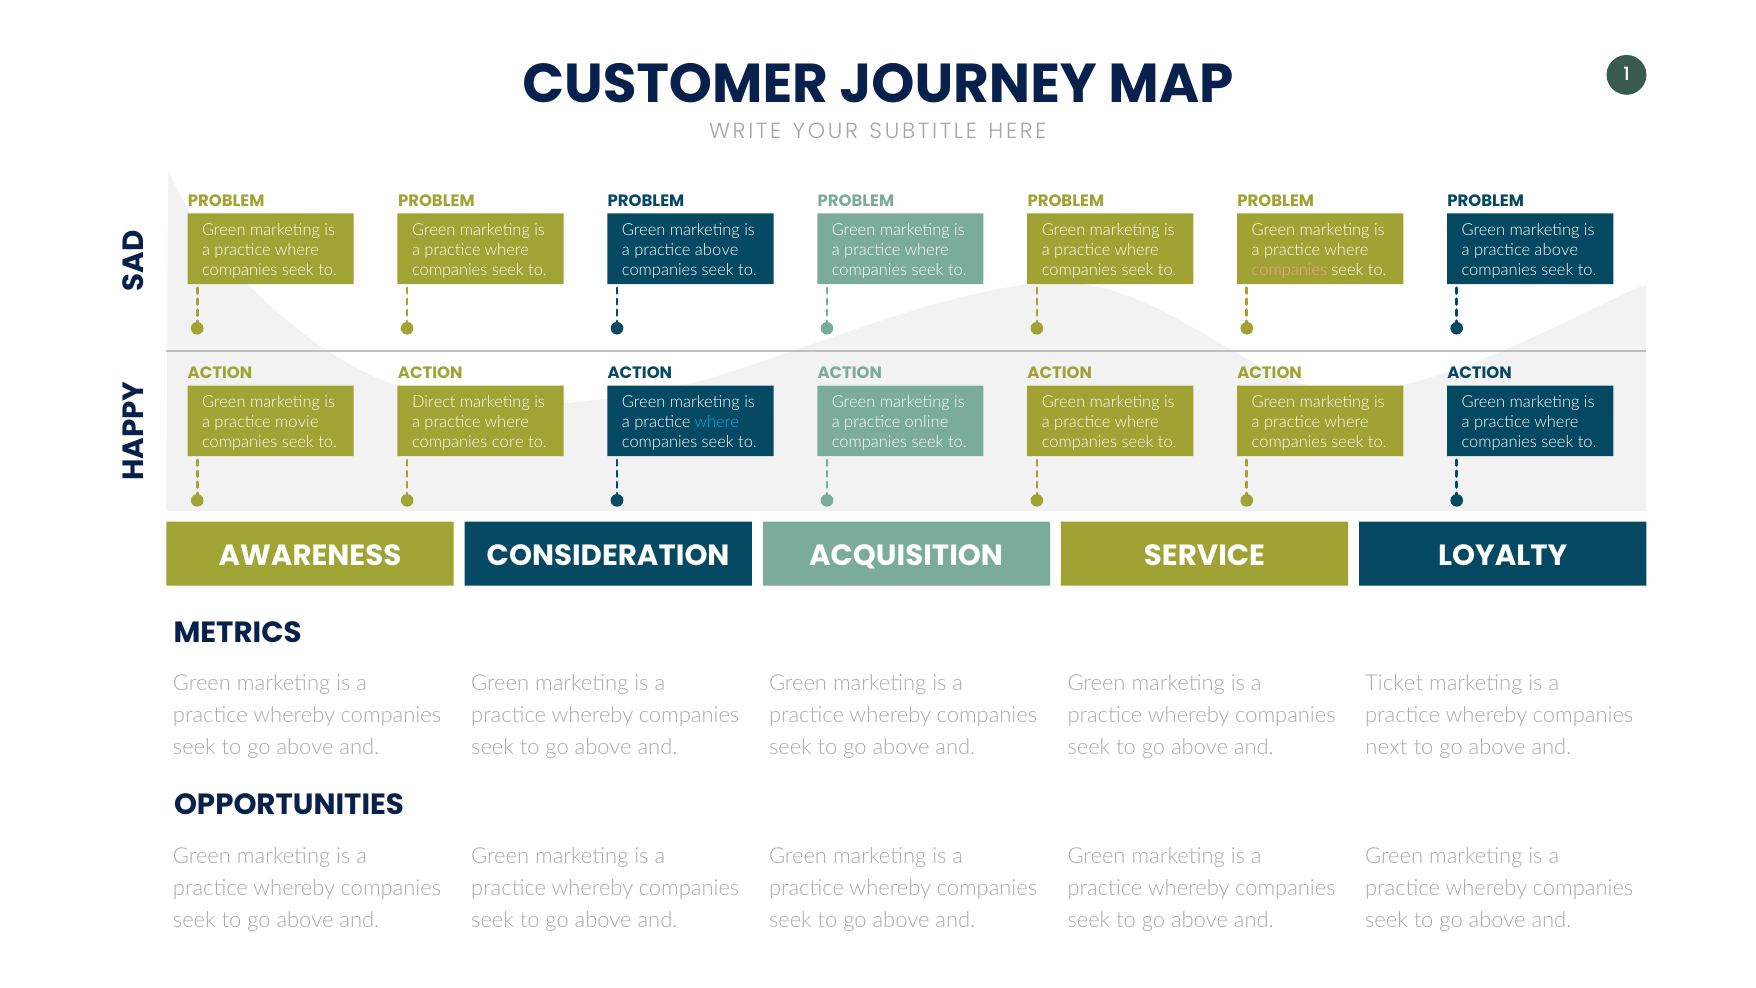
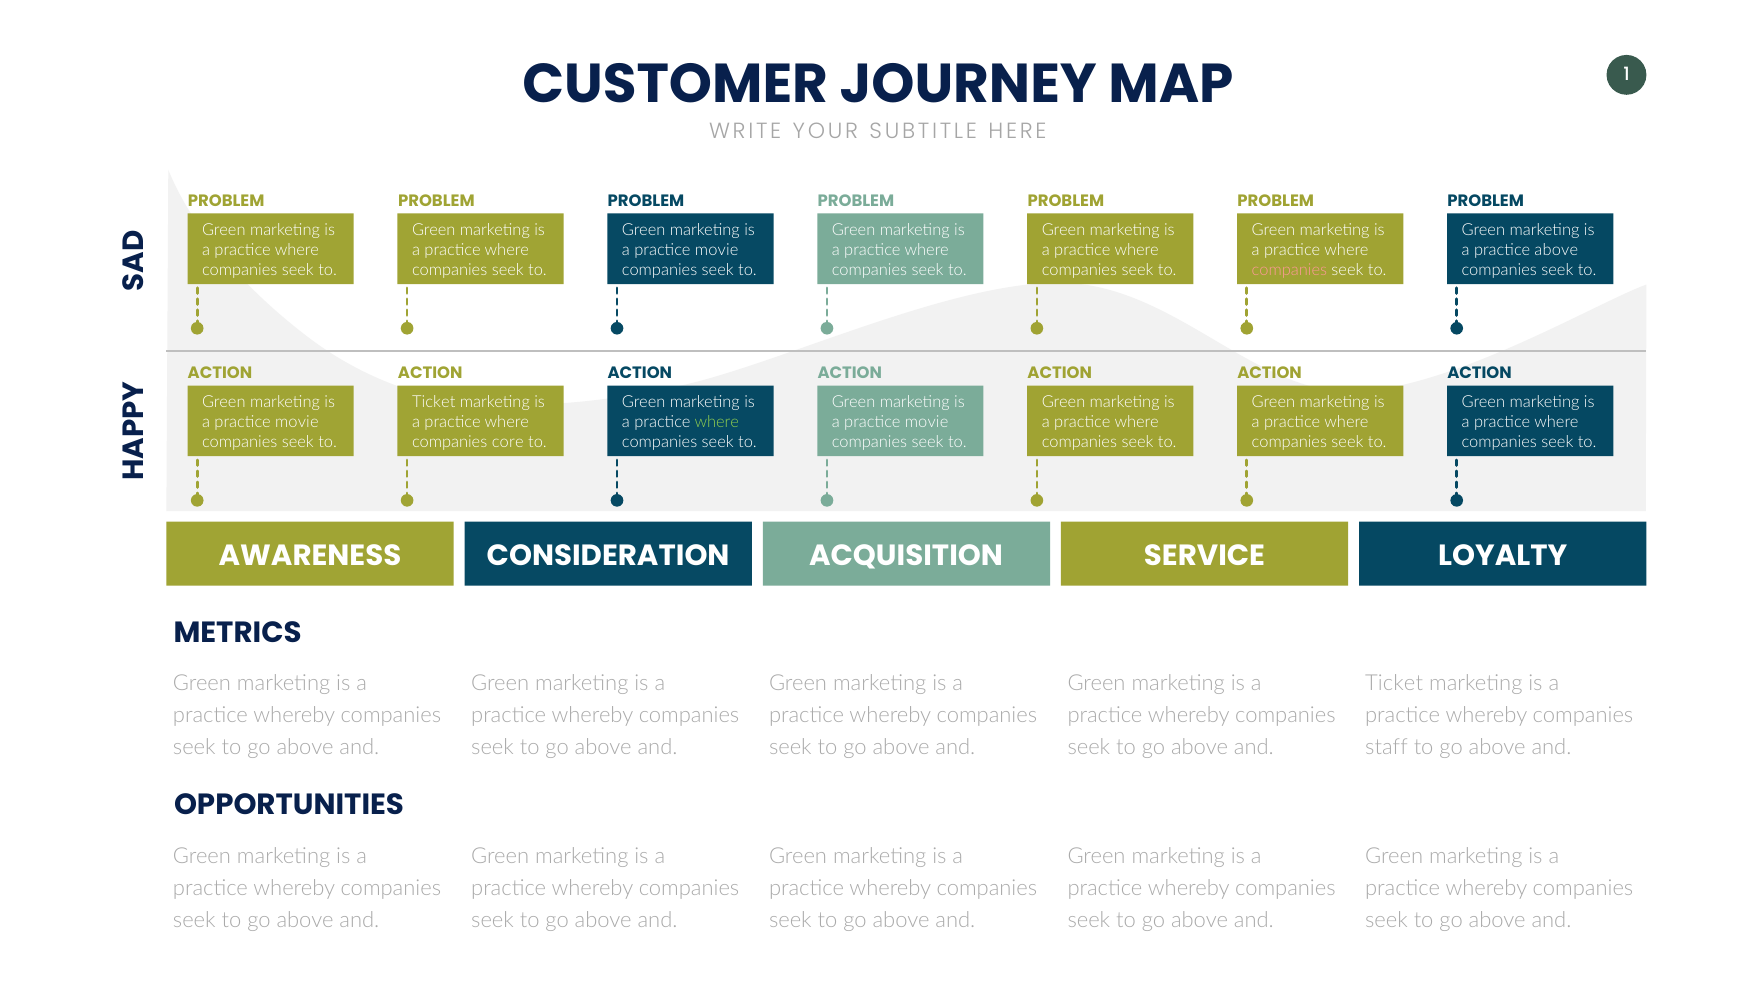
above at (717, 250): above -> movie
Direct at (434, 402): Direct -> Ticket
where at (717, 422) colour: light blue -> light green
online at (927, 422): online -> movie
next: next -> staff
